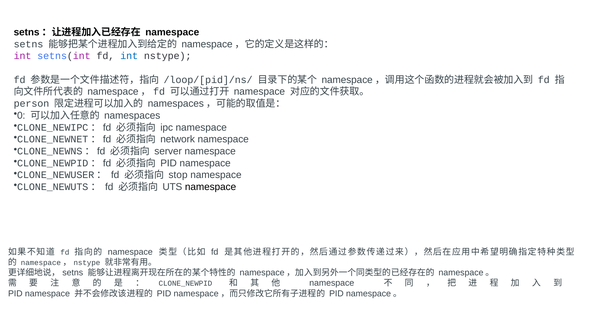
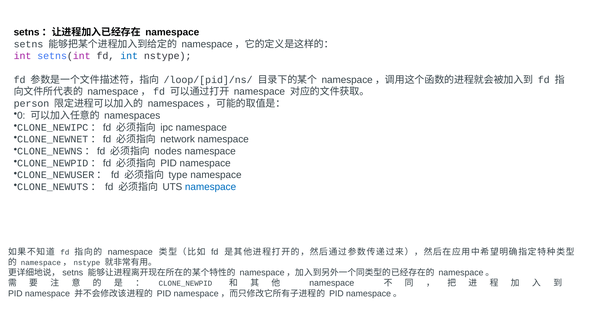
server: server -> nodes
stop: stop -> type
namespace at (211, 187) colour: black -> blue
